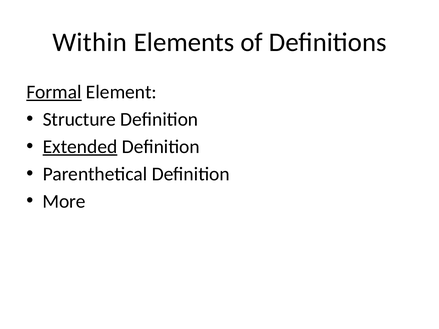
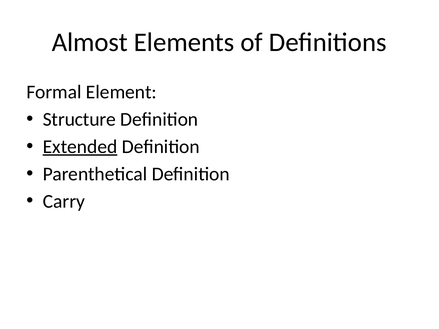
Within: Within -> Almost
Formal underline: present -> none
More: More -> Carry
